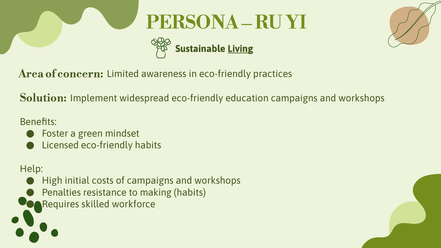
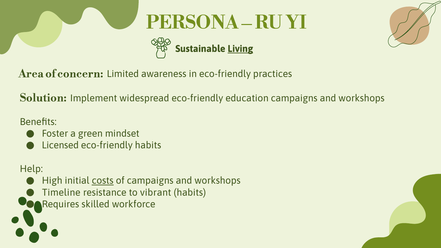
costs underline: none -> present
Penalties: Penalties -> Timeline
making: making -> vibrant
